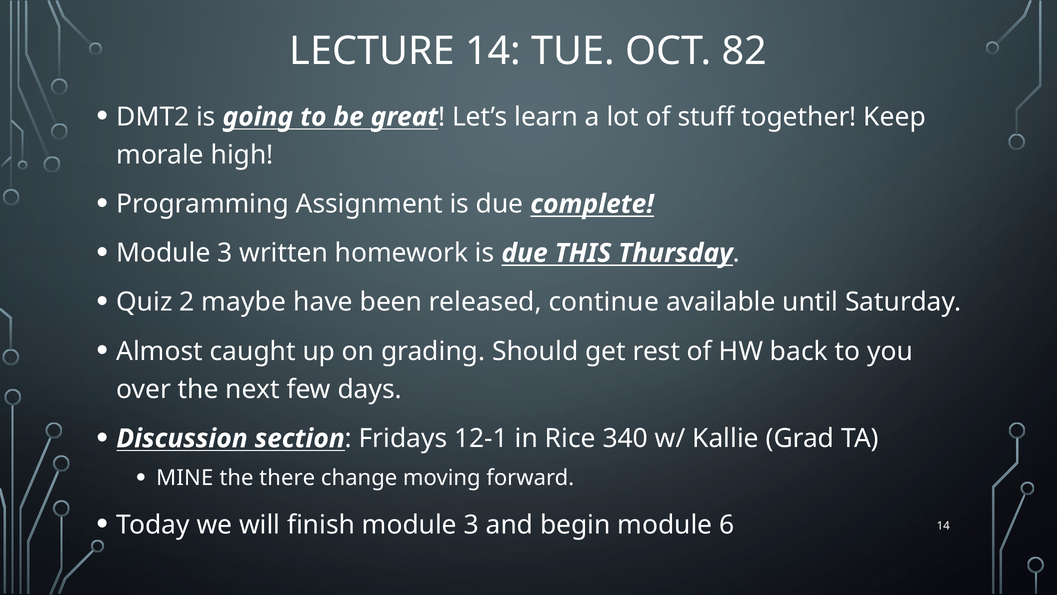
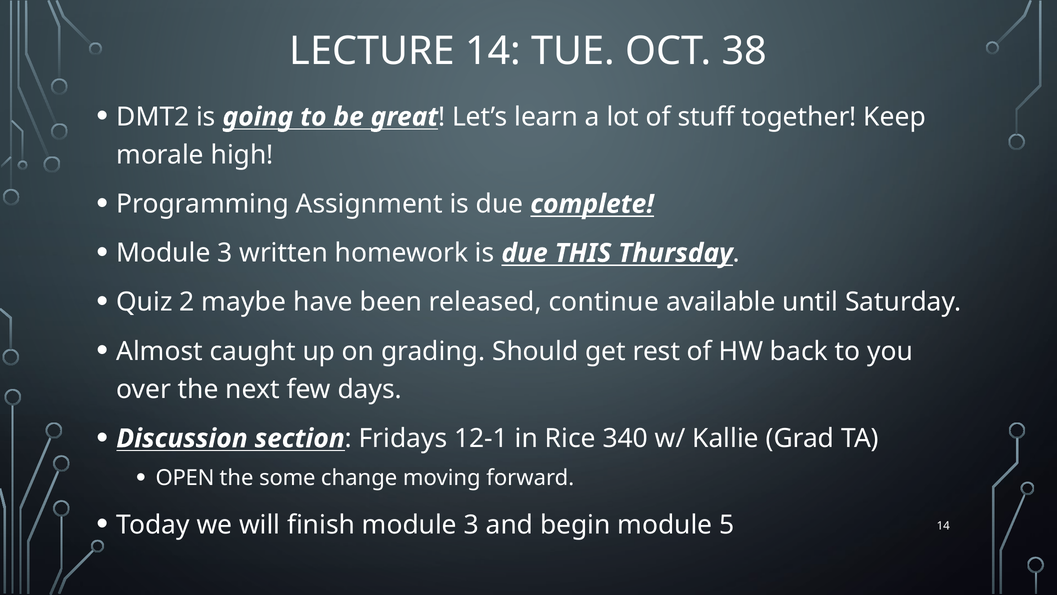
82: 82 -> 38
MINE: MINE -> OPEN
there: there -> some
6: 6 -> 5
